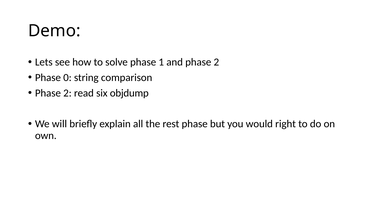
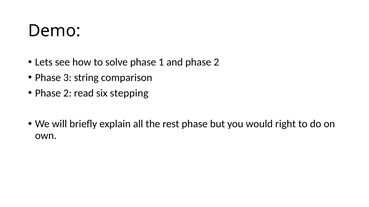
0: 0 -> 3
objdump: objdump -> stepping
